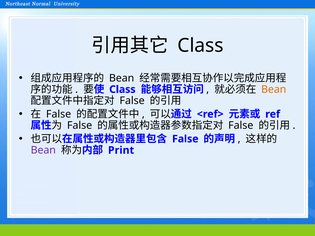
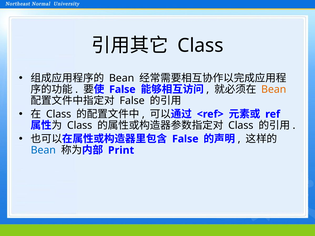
Class at (122, 90): Class -> False
False at (59, 114): False -> Class
False at (80, 126): False -> Class
False at (241, 126): False -> Class
Bean at (43, 150) colour: purple -> blue
